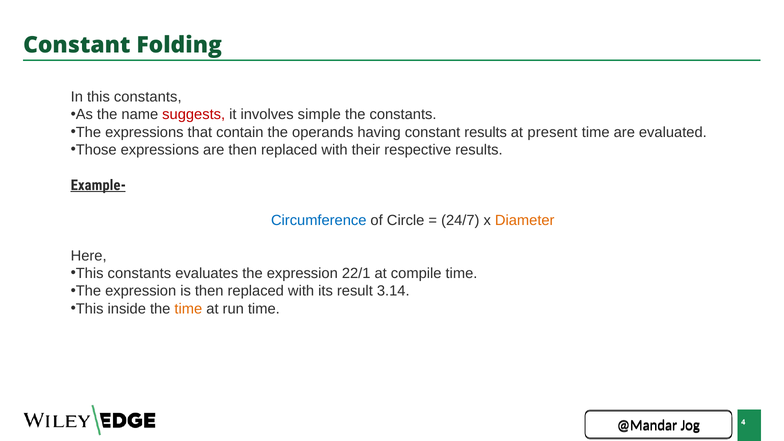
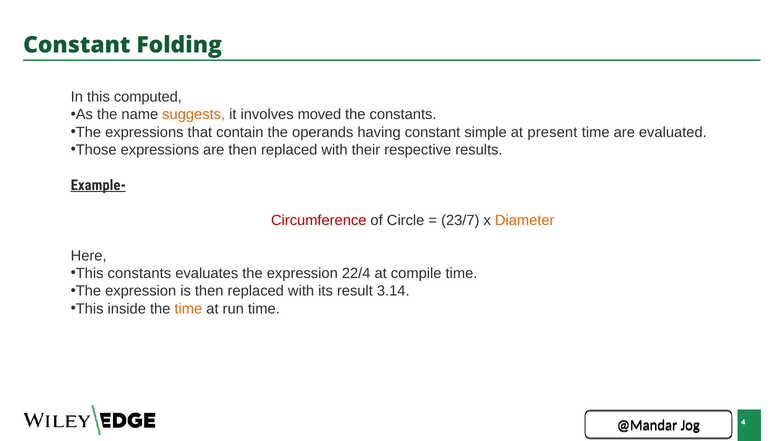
In this constants: constants -> computed
suggests colour: red -> orange
simple: simple -> moved
constant results: results -> simple
Circumference colour: blue -> red
24/7: 24/7 -> 23/7
22/1: 22/1 -> 22/4
